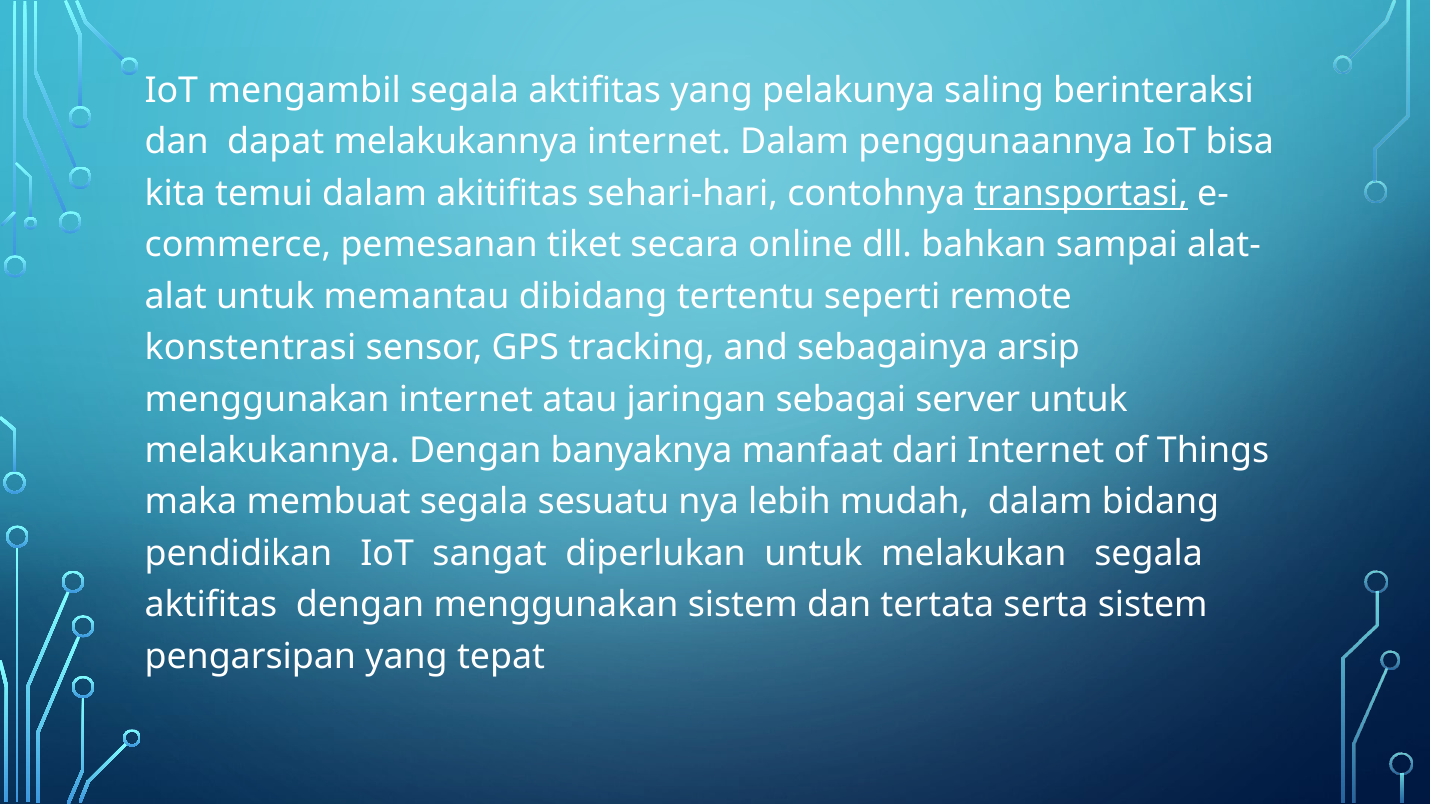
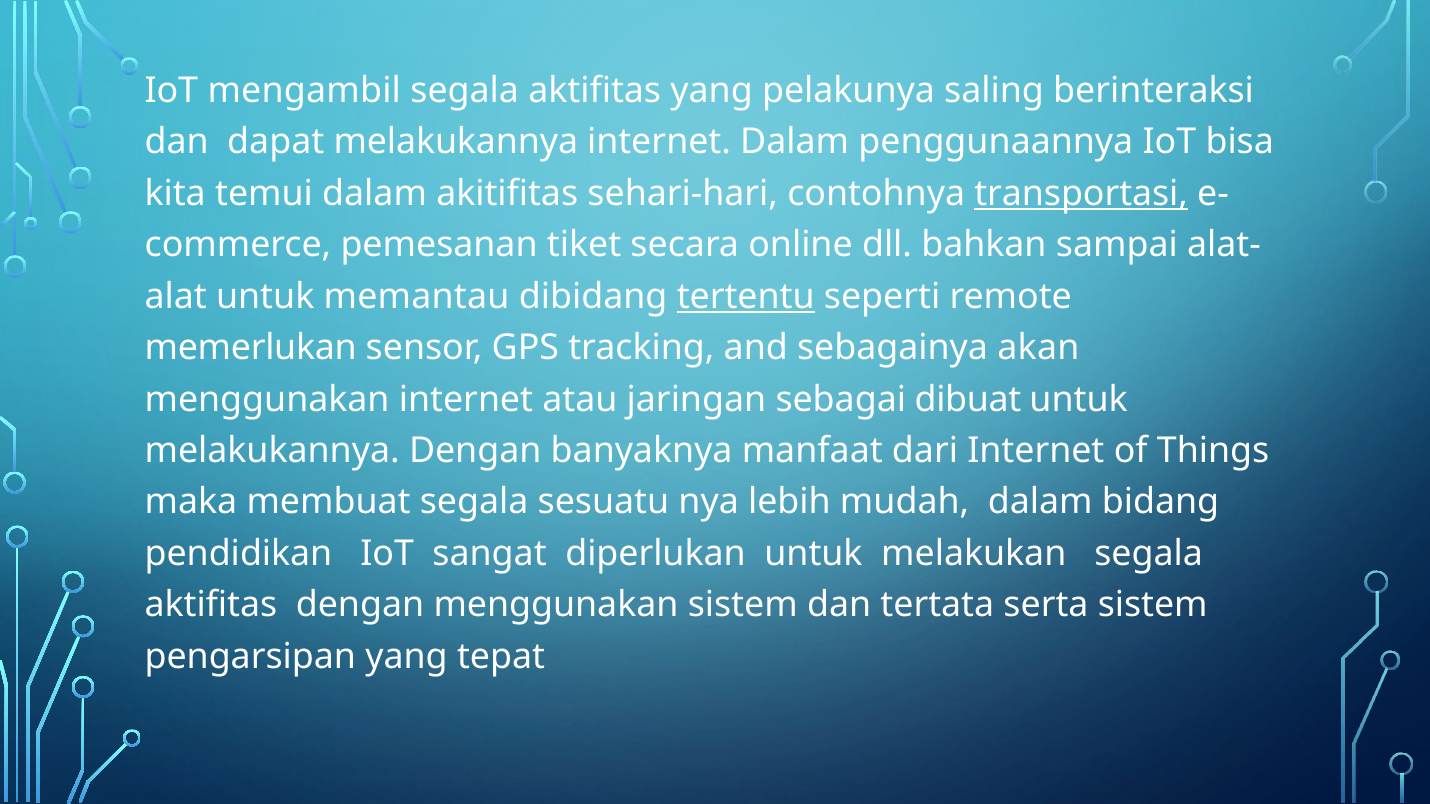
tertentu underline: none -> present
konstentrasi: konstentrasi -> memerlukan
arsip: arsip -> akan
server: server -> dibuat
